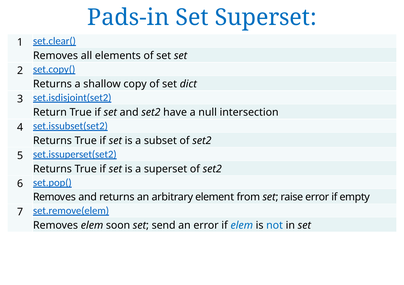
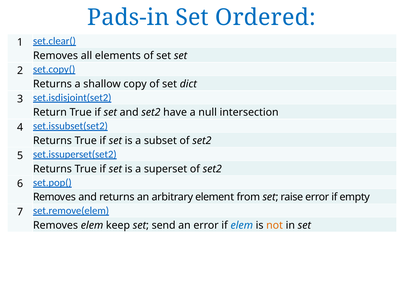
Set Superset: Superset -> Ordered
soon: soon -> keep
not colour: blue -> orange
